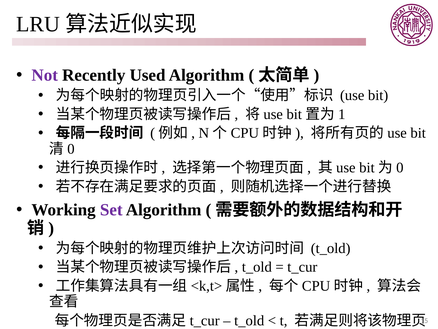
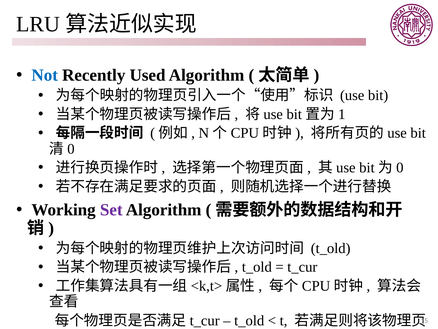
Not colour: purple -> blue
